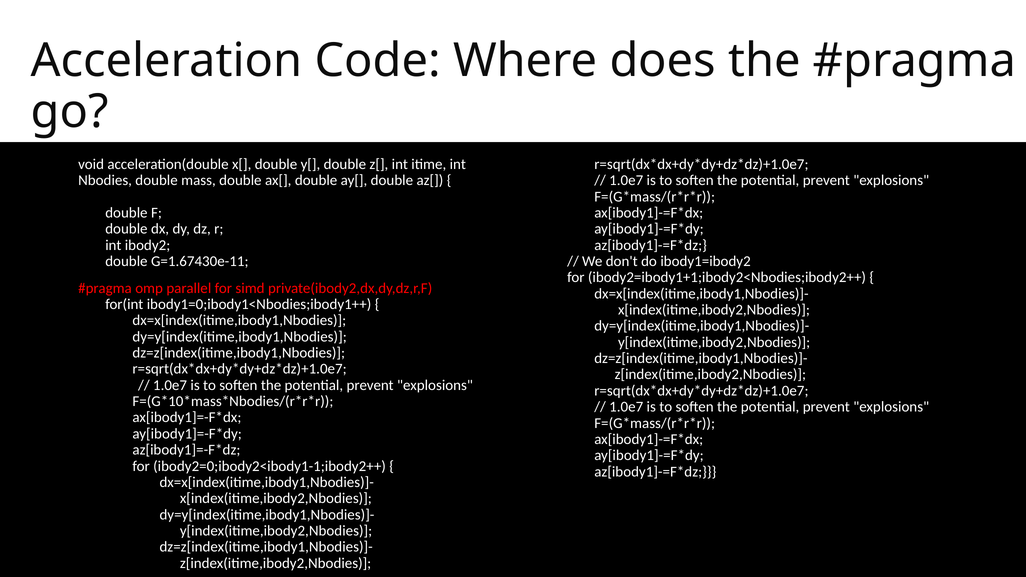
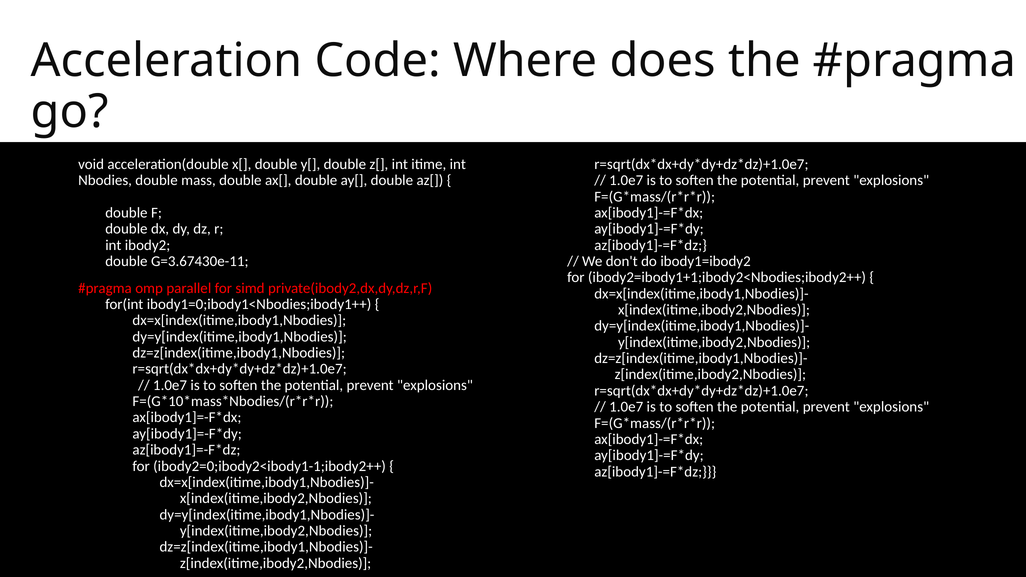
G=1.67430e-11: G=1.67430e-11 -> G=3.67430e-11
